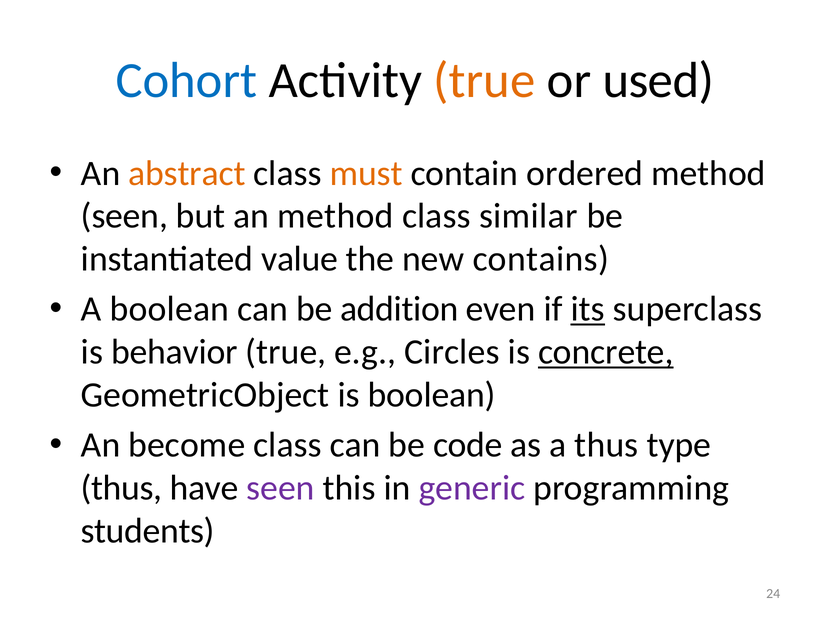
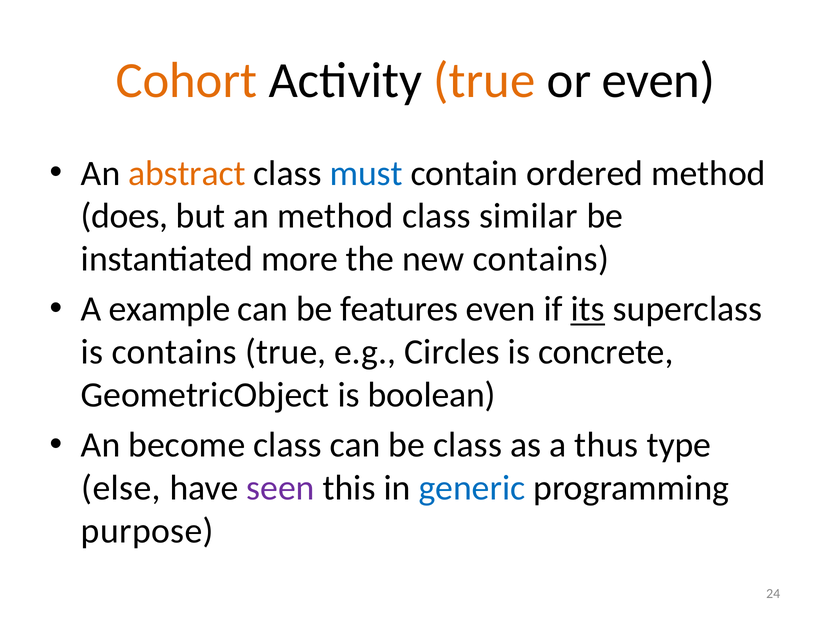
Cohort colour: blue -> orange
or used: used -> even
must colour: orange -> blue
seen at (124, 216): seen -> does
value: value -> more
A boolean: boolean -> example
addition: addition -> features
is behavior: behavior -> contains
concrete underline: present -> none
be code: code -> class
thus at (121, 488): thus -> else
generic colour: purple -> blue
students: students -> purpose
